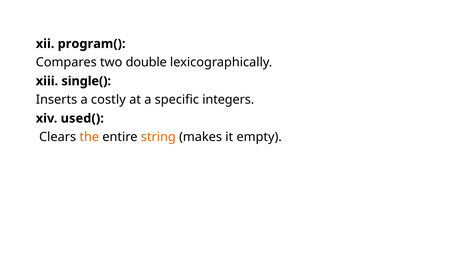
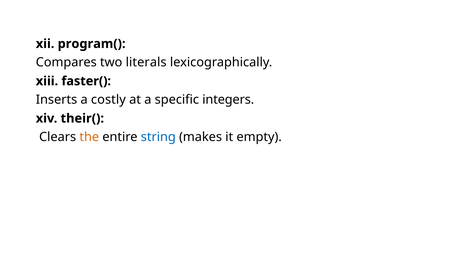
double: double -> literals
single(: single( -> faster(
used(: used( -> their(
string colour: orange -> blue
